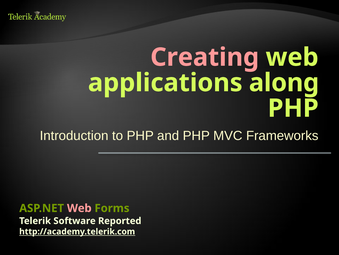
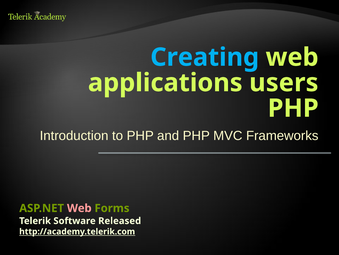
Creating colour: pink -> light blue
along: along -> users
Reported: Reported -> Released
